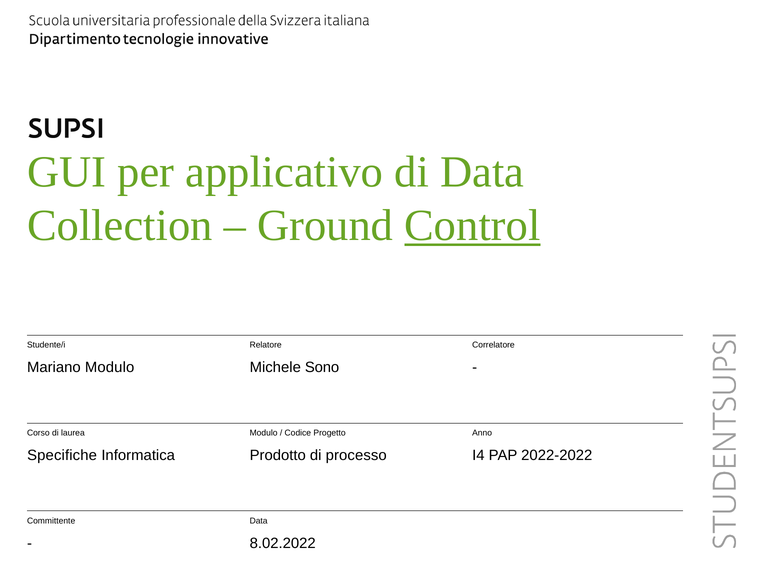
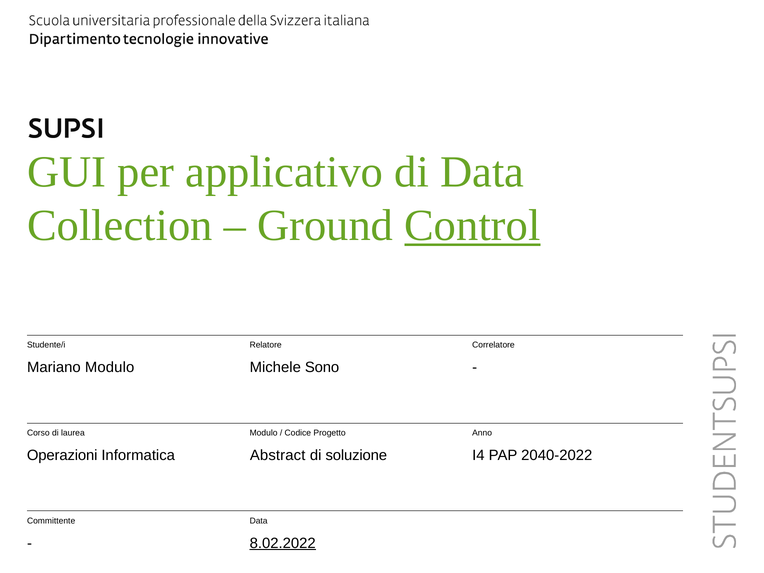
Specifiche: Specifiche -> Operazioni
Prodotto: Prodotto -> Abstract
processo: processo -> soluzione
2022-2022: 2022-2022 -> 2040-2022
8.02.2022 underline: none -> present
